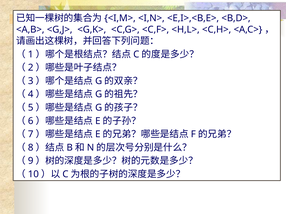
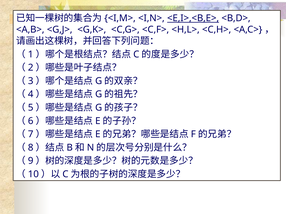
<E,I>,<B,E> underline: none -> present
